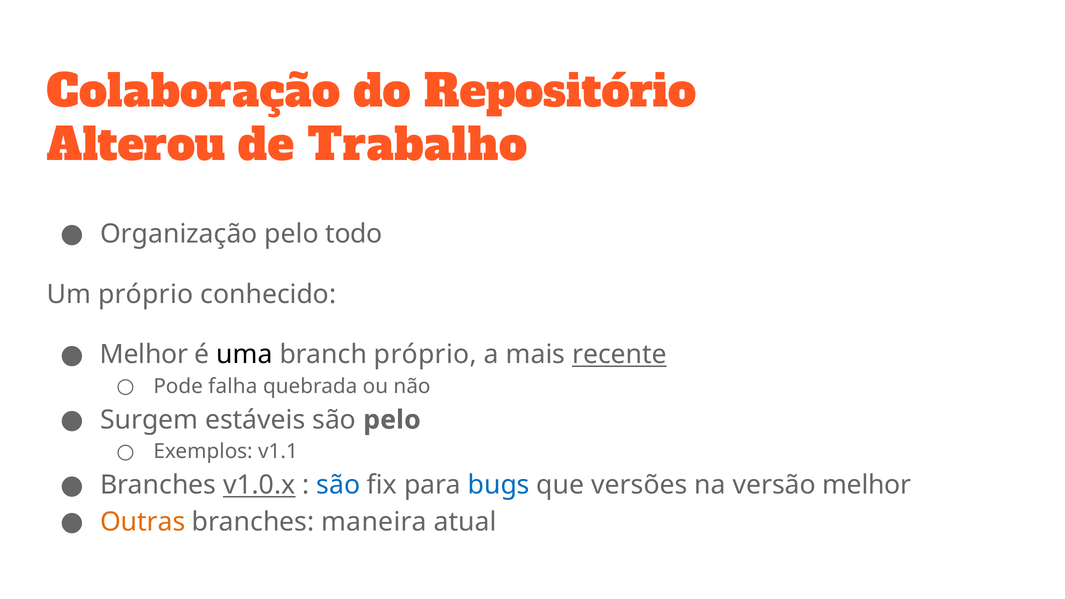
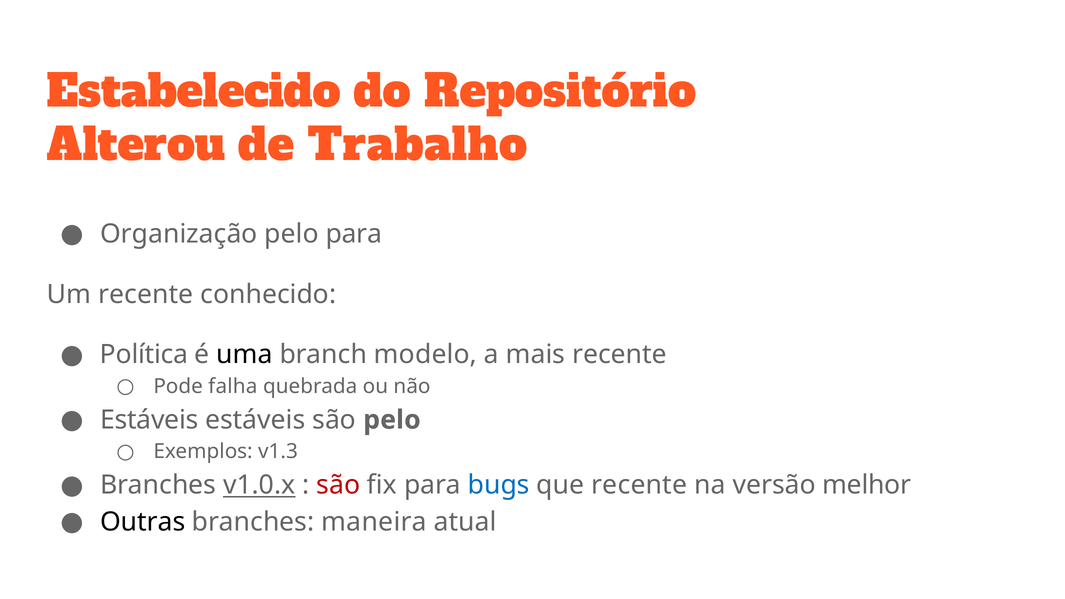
Colaboração: Colaboração -> Estabelecido
pelo todo: todo -> para
Um próprio: próprio -> recente
Melhor at (144, 355): Melhor -> Política
branch próprio: próprio -> modelo
recente at (619, 355) underline: present -> none
Surgem at (149, 420): Surgem -> Estáveis
v1.1: v1.1 -> v1.3
são at (338, 485) colour: blue -> red
que versões: versões -> recente
Outras colour: orange -> black
